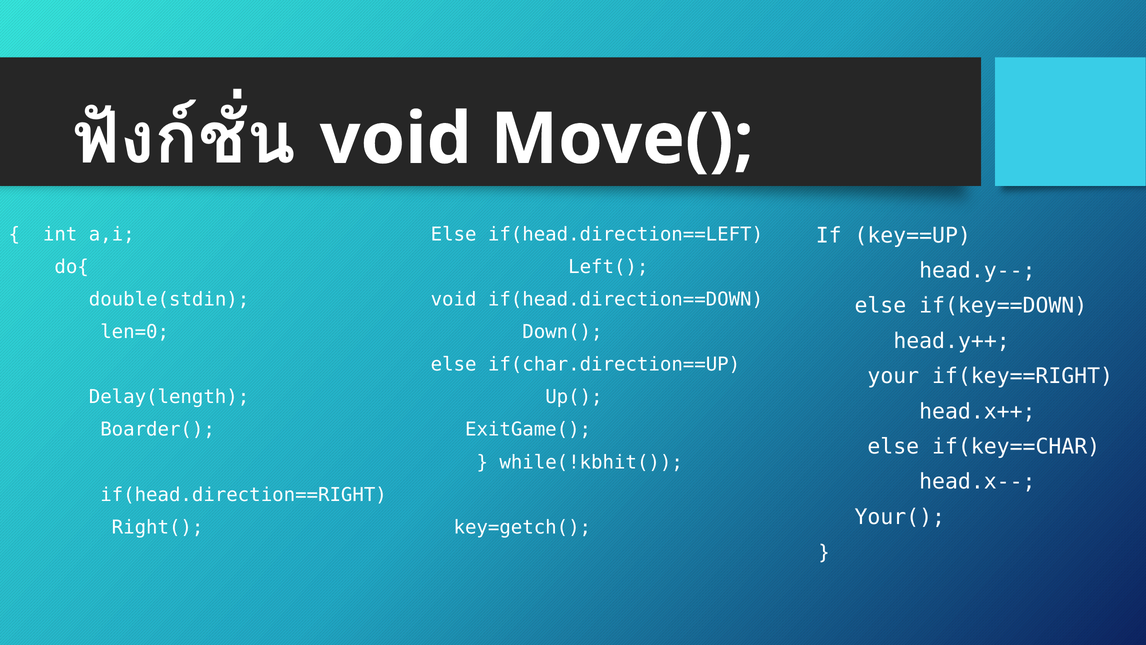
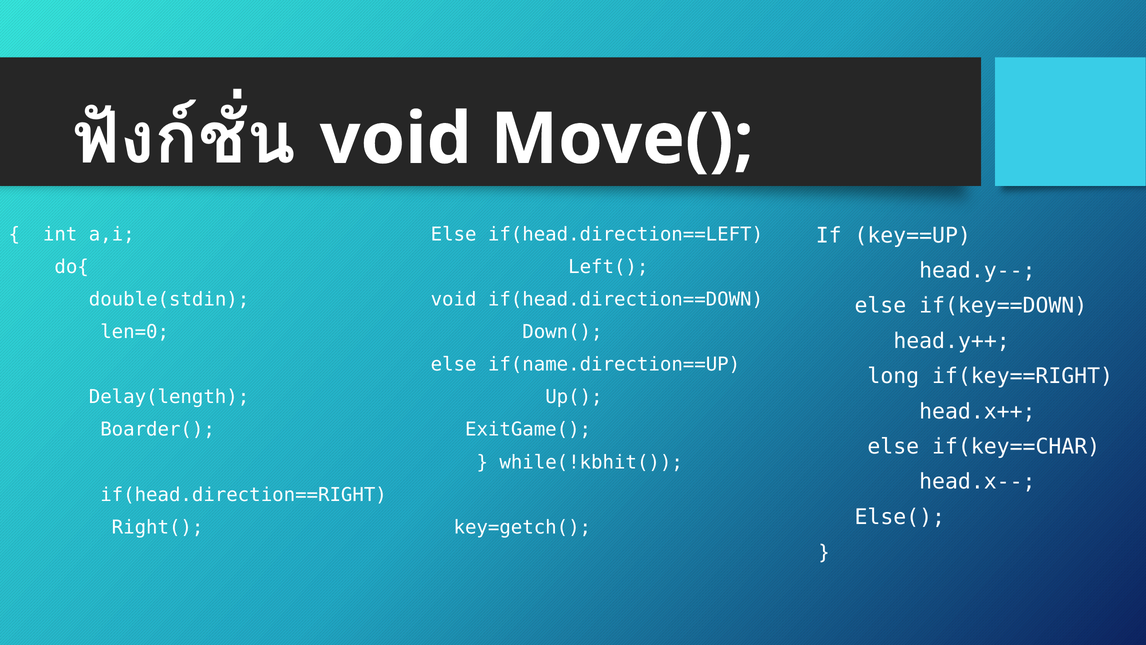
if(char.direction==UP: if(char.direction==UP -> if(name.direction==UP
your: your -> long
Your(: Your( -> Else(
